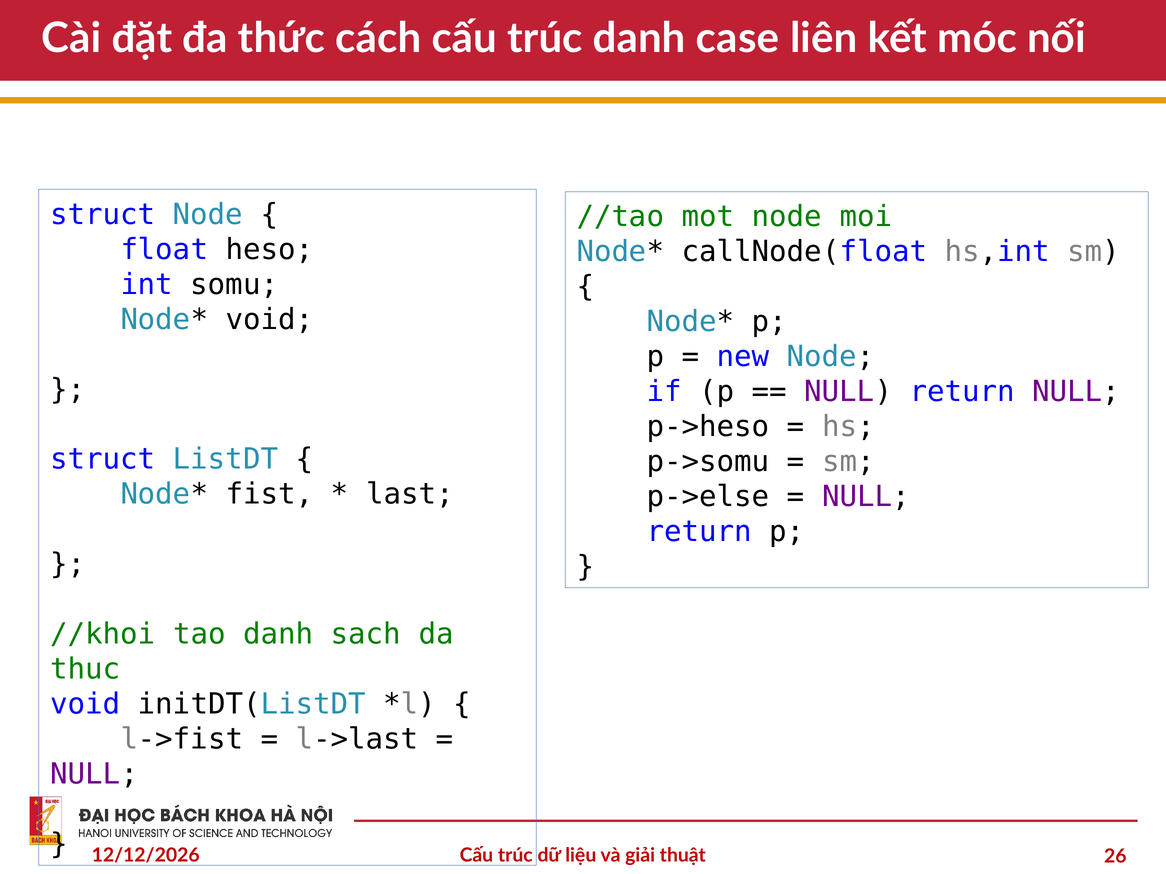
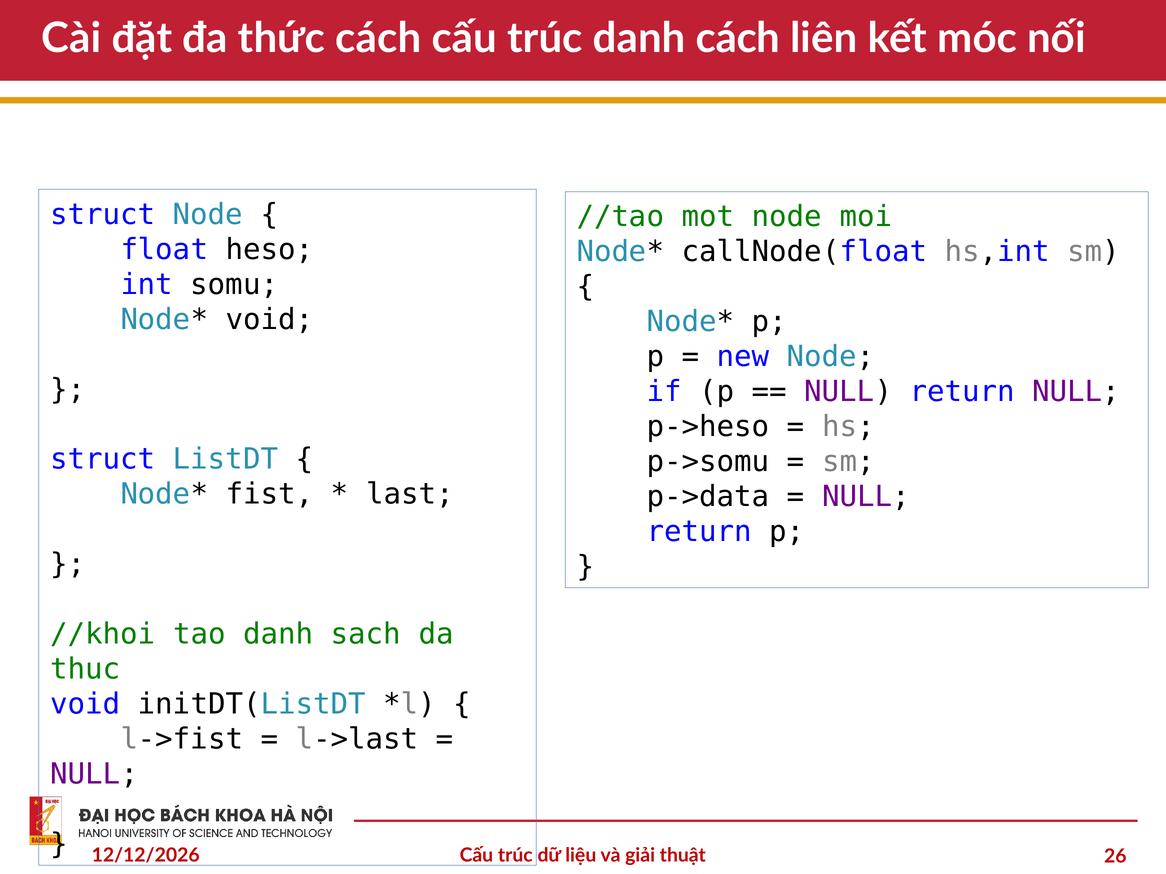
danh case: case -> cách
p->else: p->else -> p->data
